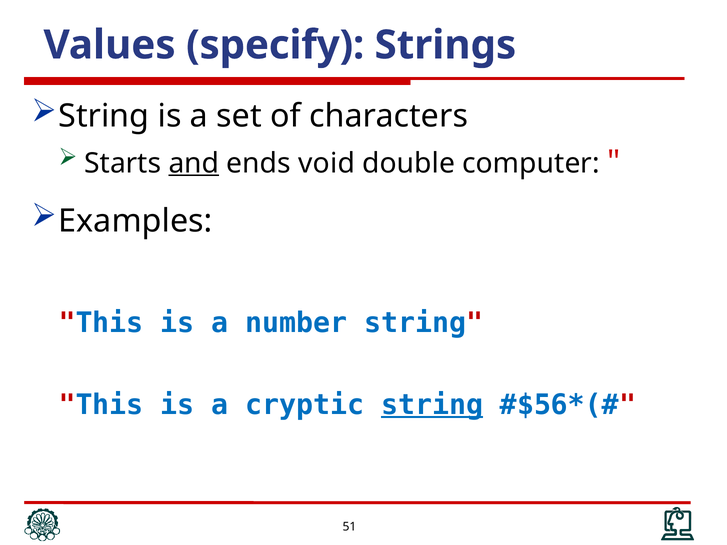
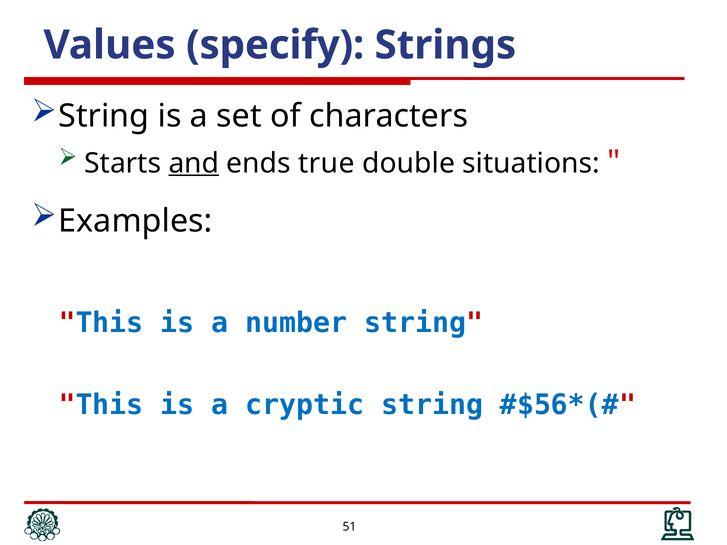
void: void -> true
computer: computer -> situations
string at (432, 405) underline: present -> none
